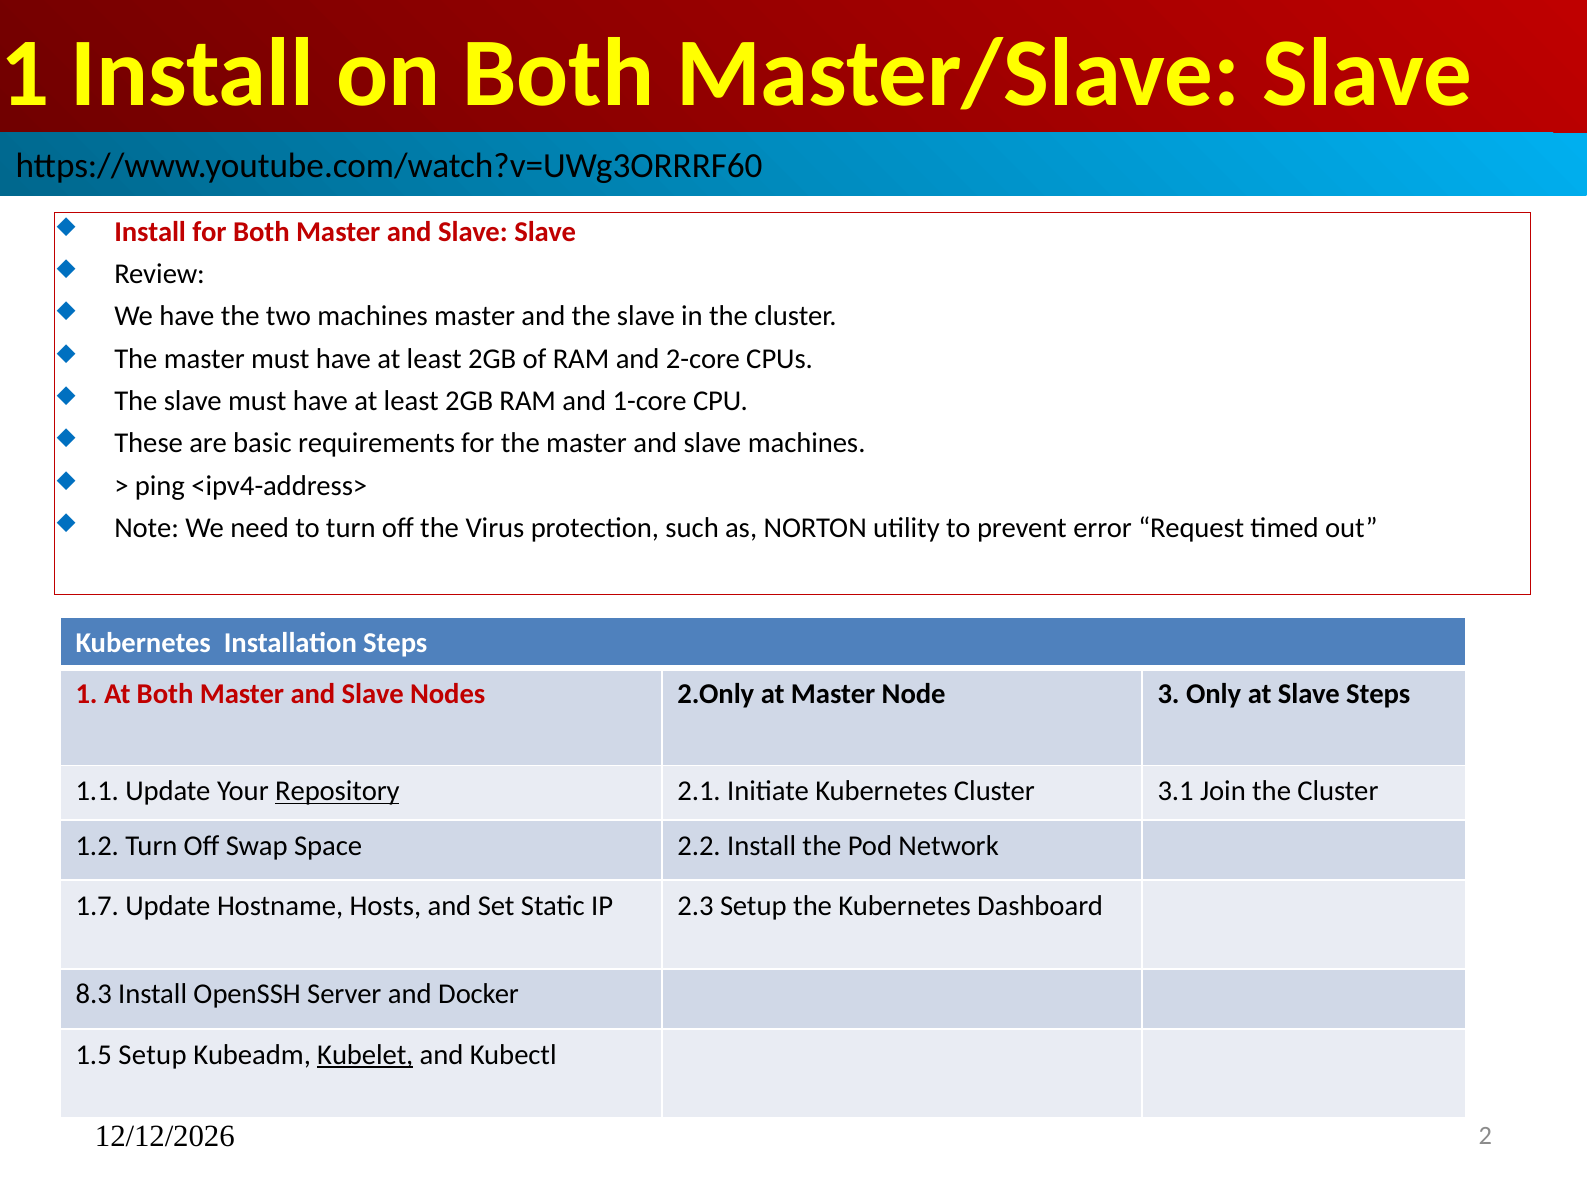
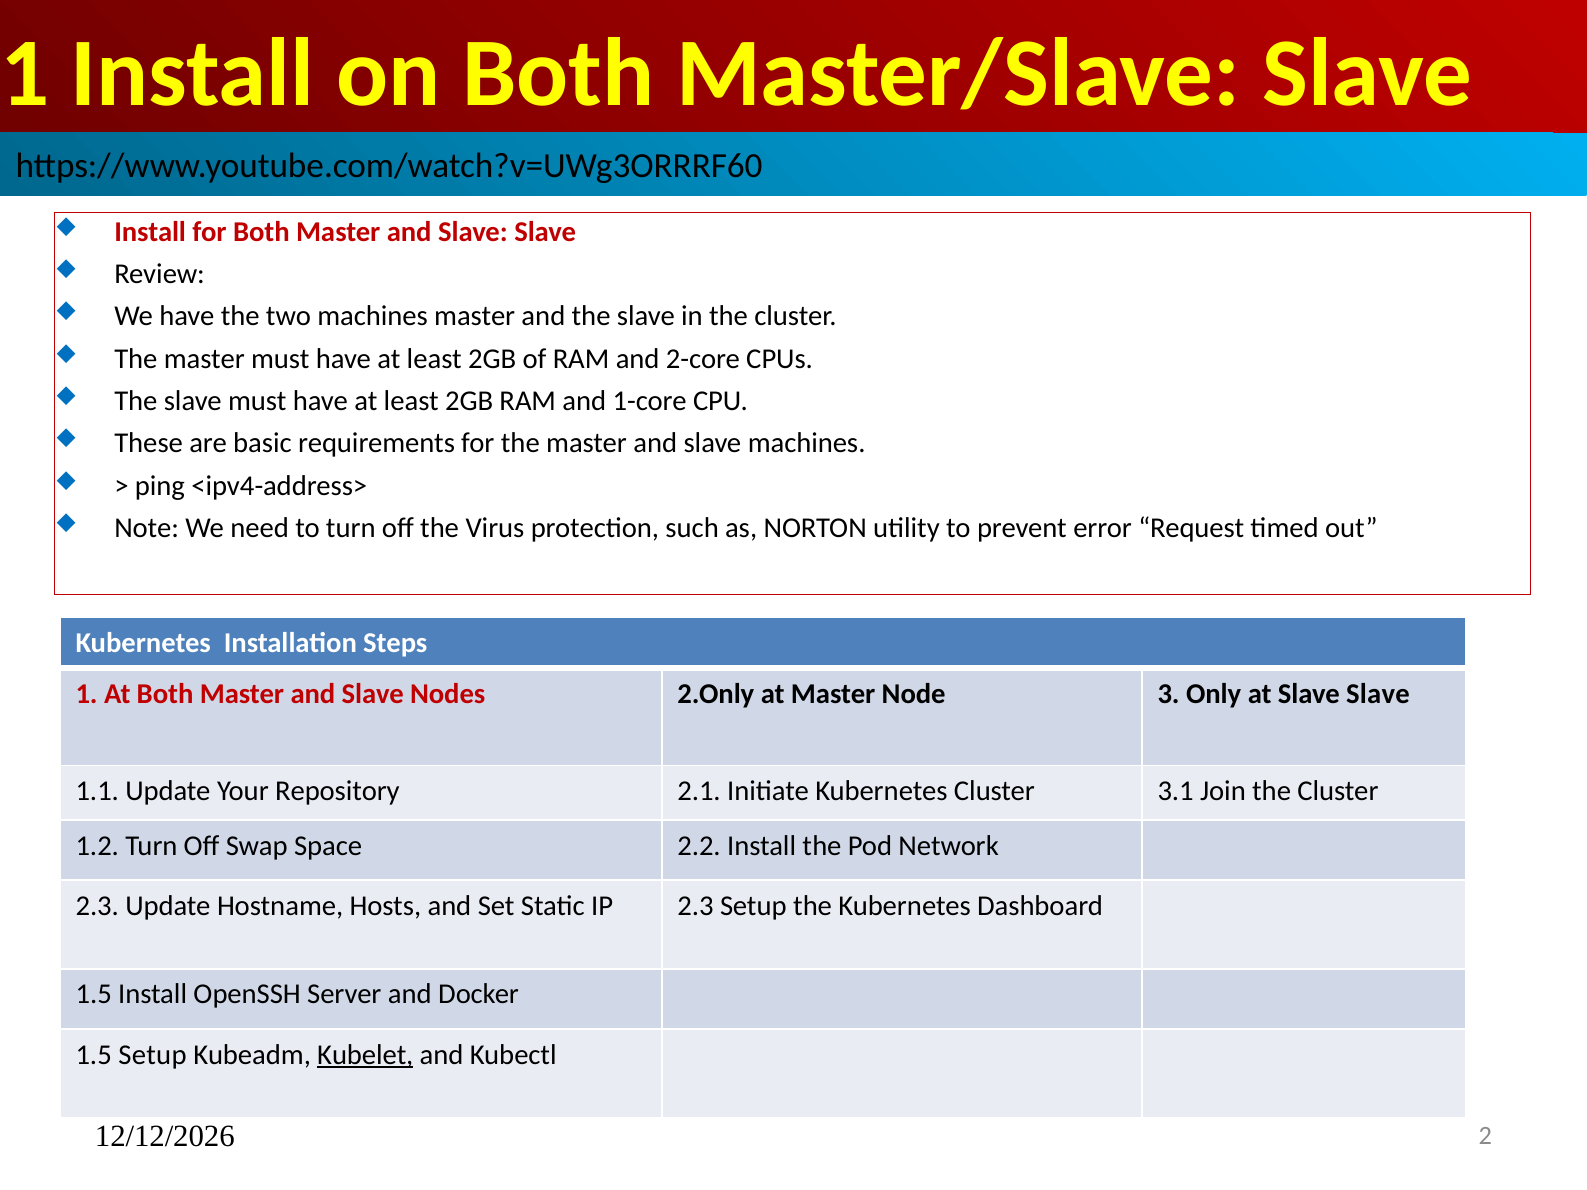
at Slave Steps: Steps -> Slave
Repository underline: present -> none
1.7 at (97, 906): 1.7 -> 2.3
8.3 at (94, 995): 8.3 -> 1.5
